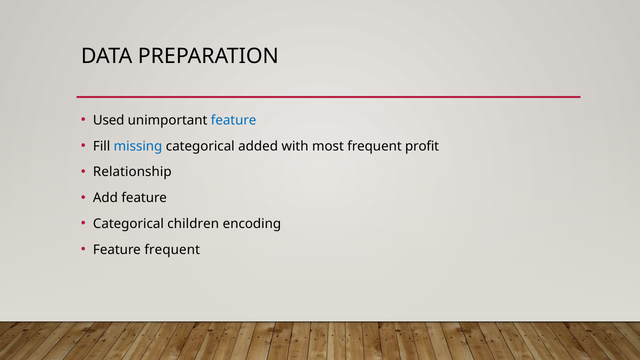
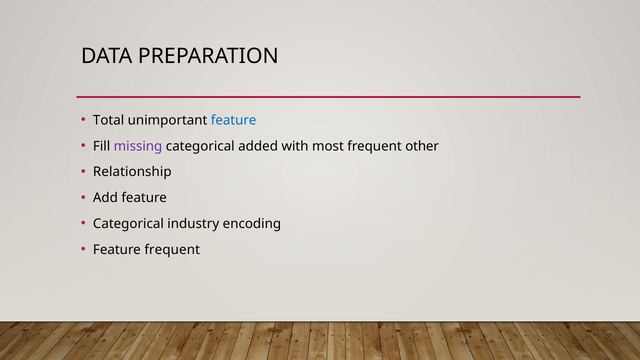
Used: Used -> Total
missing colour: blue -> purple
profit: profit -> other
children: children -> industry
